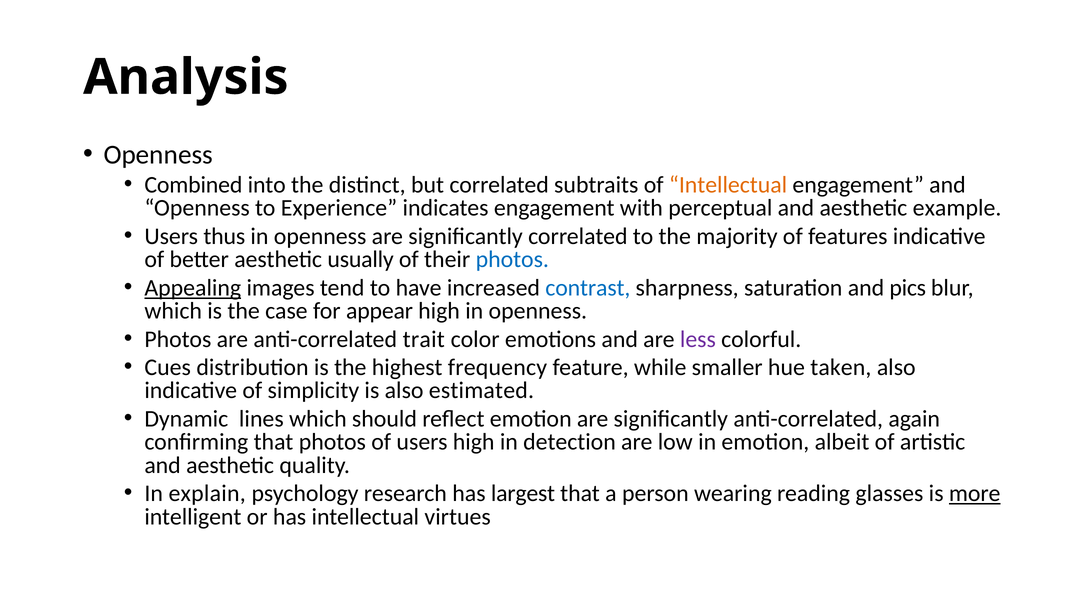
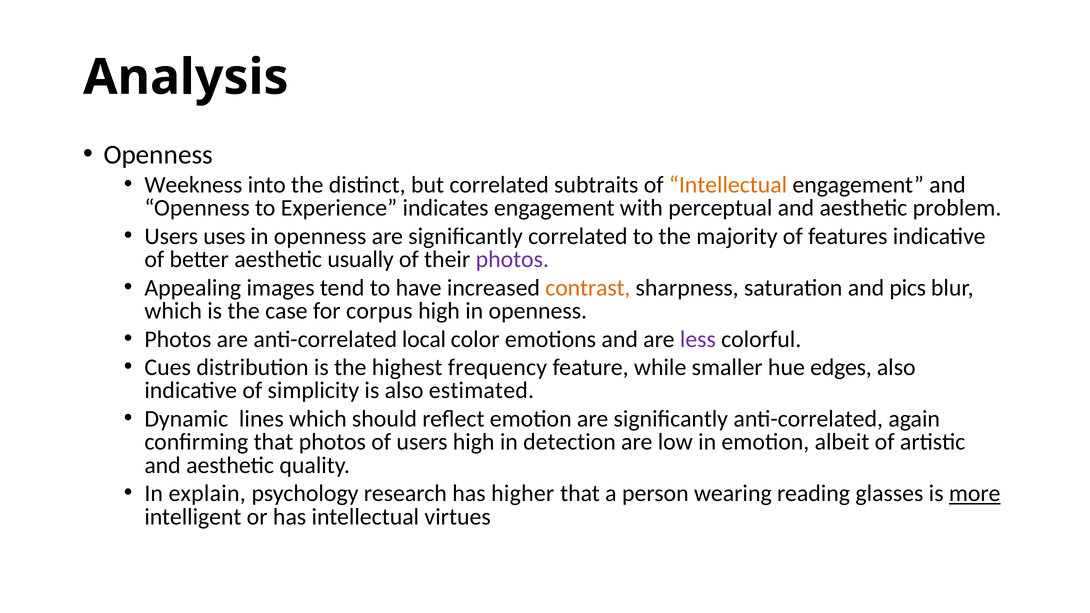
Combined: Combined -> Weekness
example: example -> problem
thus: thus -> uses
photos at (512, 260) colour: blue -> purple
Appealing underline: present -> none
contrast colour: blue -> orange
appear: appear -> corpus
trait: trait -> local
taken: taken -> edges
largest: largest -> higher
